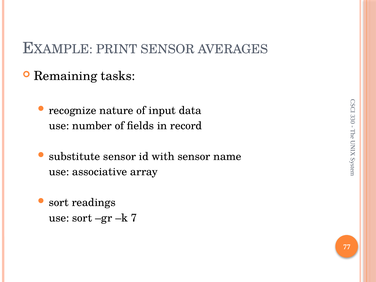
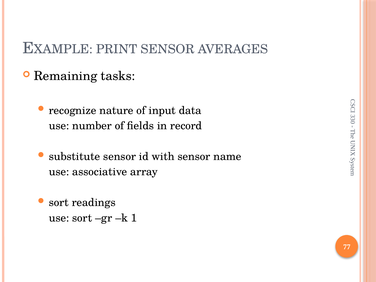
7: 7 -> 1
